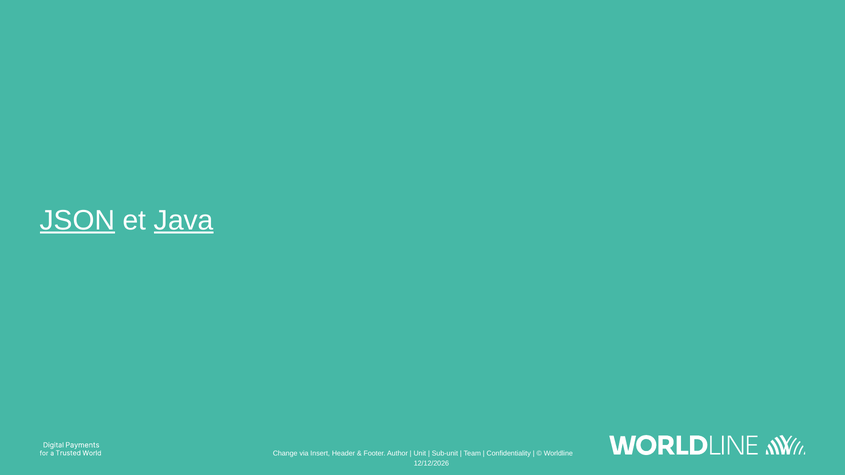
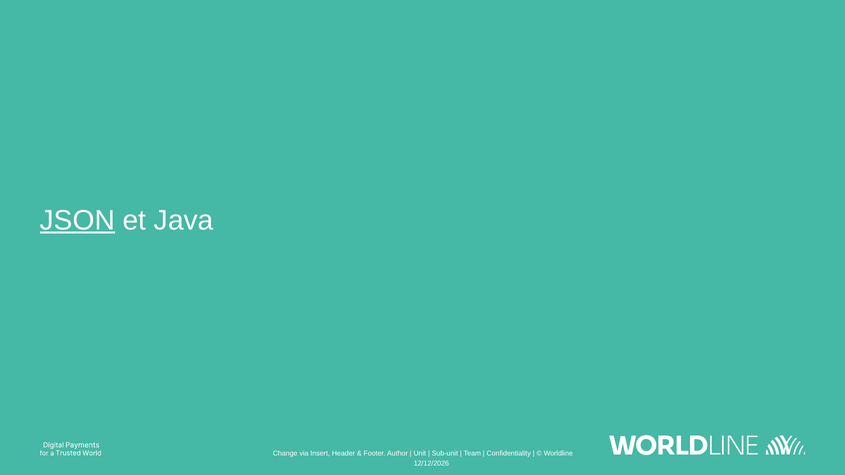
Java underline: present -> none
